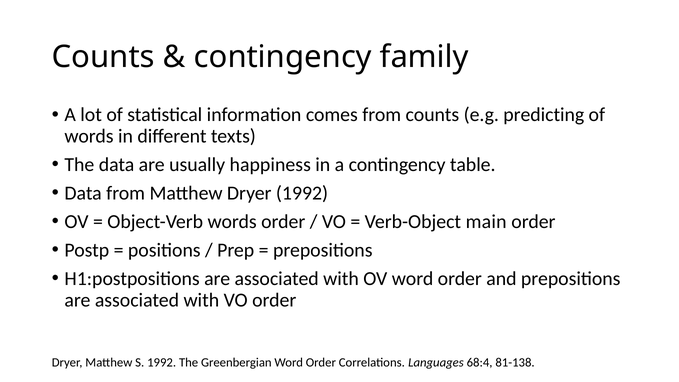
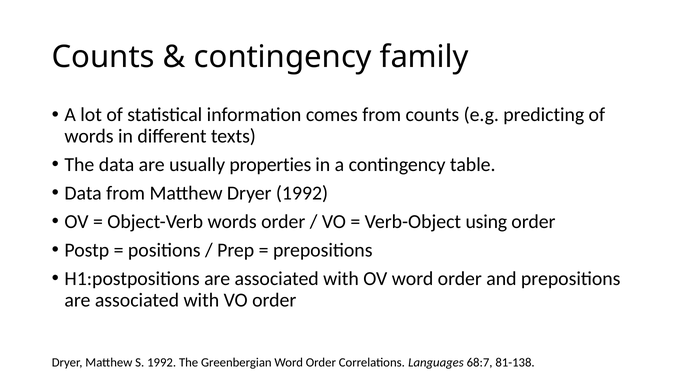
happiness: happiness -> properties
main: main -> using
68:4: 68:4 -> 68:7
